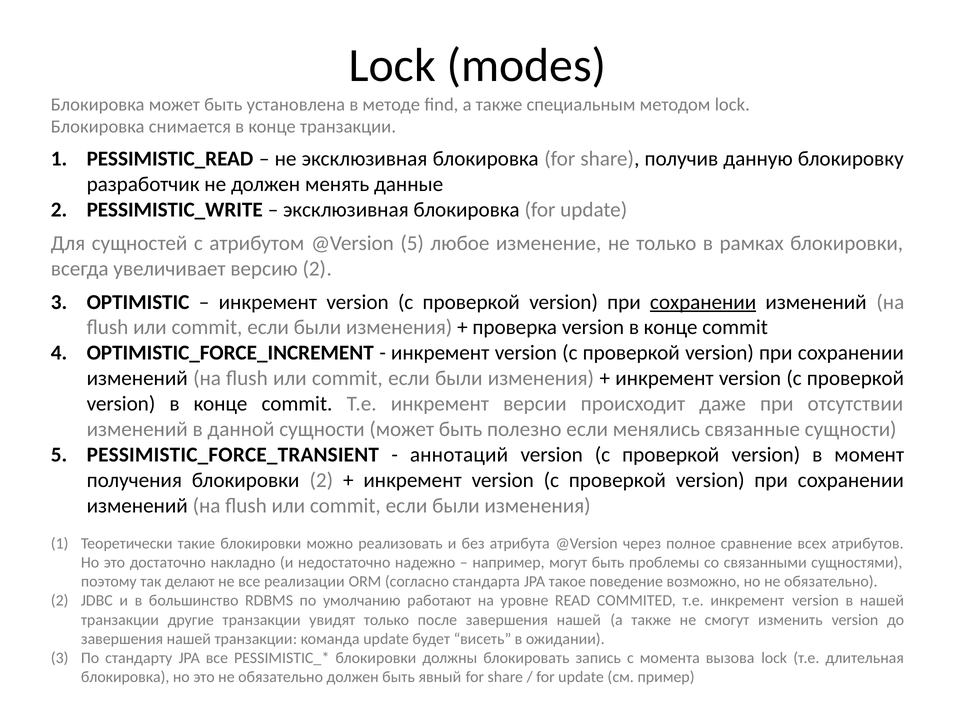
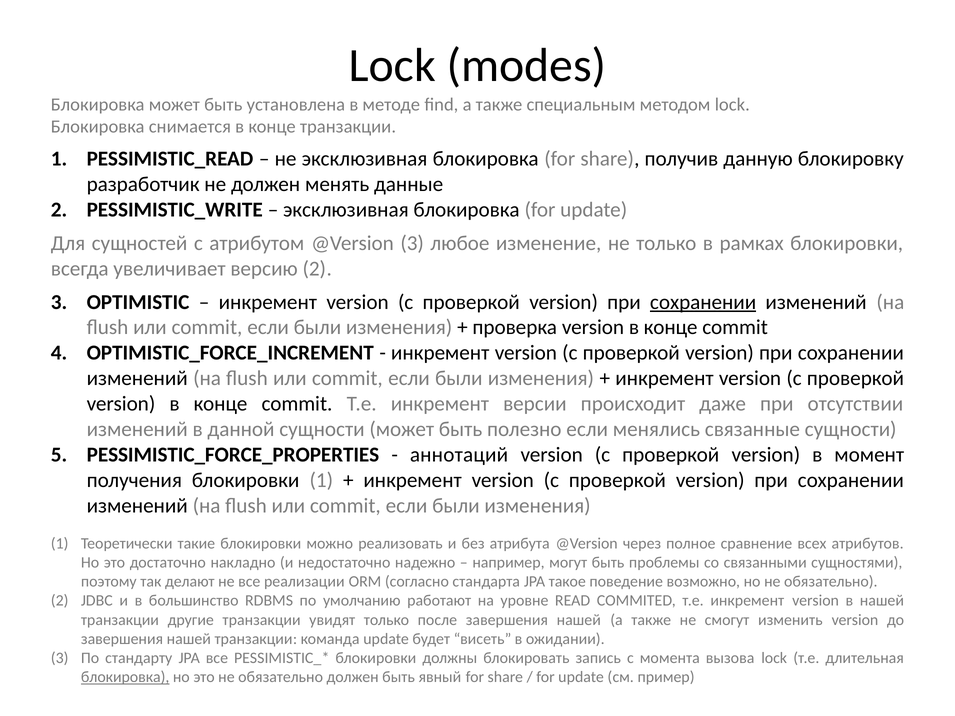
@Version 5: 5 -> 3
PESSIMISTIC_FORCE_TRANSIENT: PESSIMISTIC_FORCE_TRANSIENT -> PESSIMISTIC_FORCE_PROPERTIES
блокировки 2: 2 -> 1
блокировка at (125, 677) underline: none -> present
